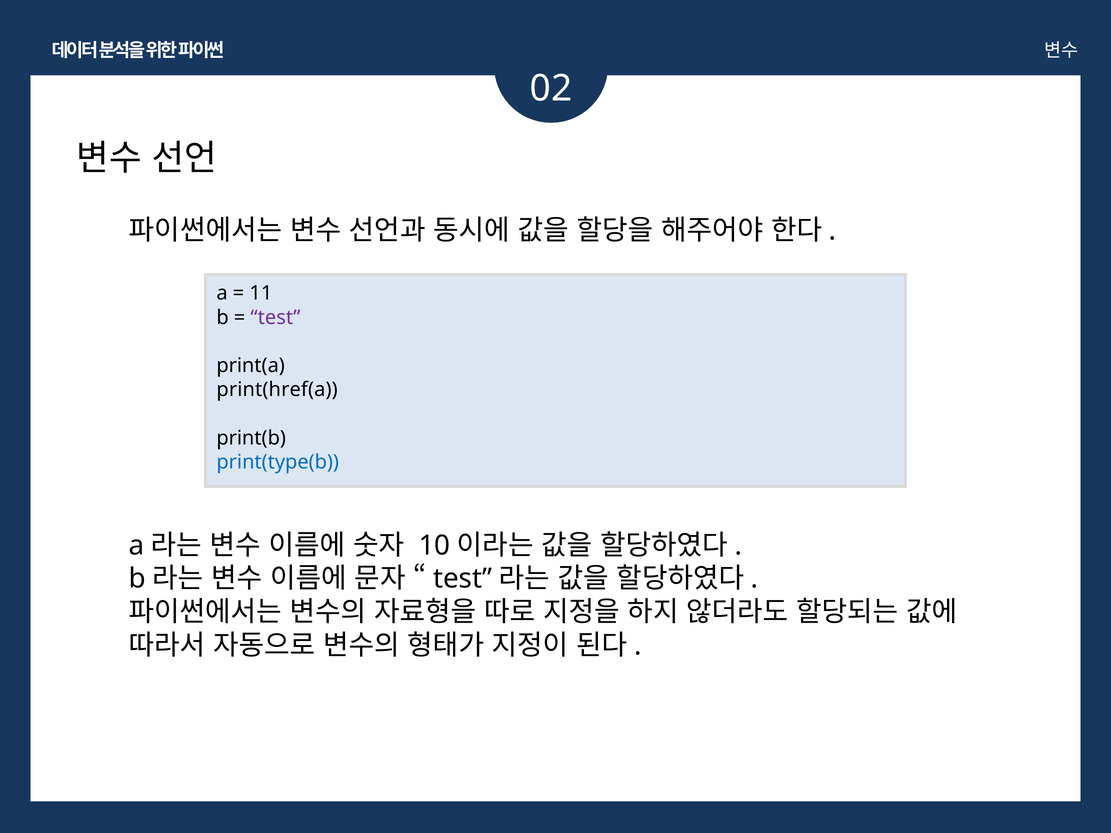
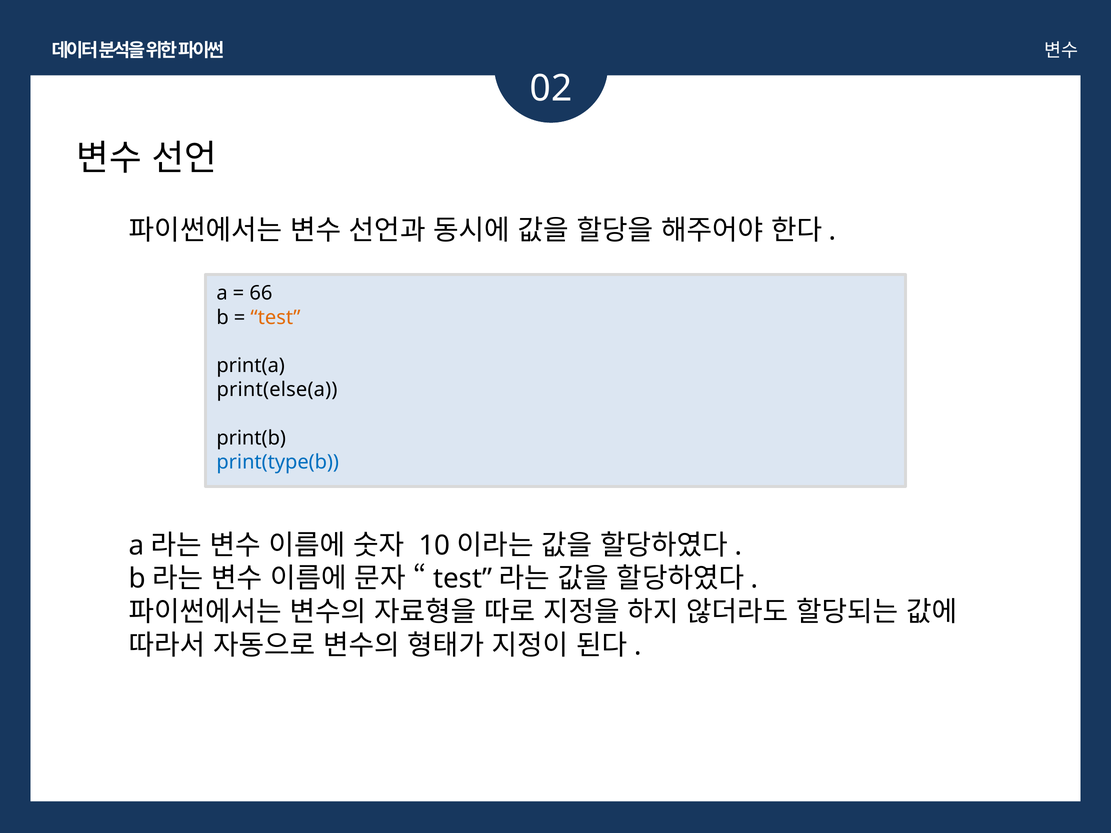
11: 11 -> 66
test colour: purple -> orange
print(href(a: print(href(a -> print(else(a
